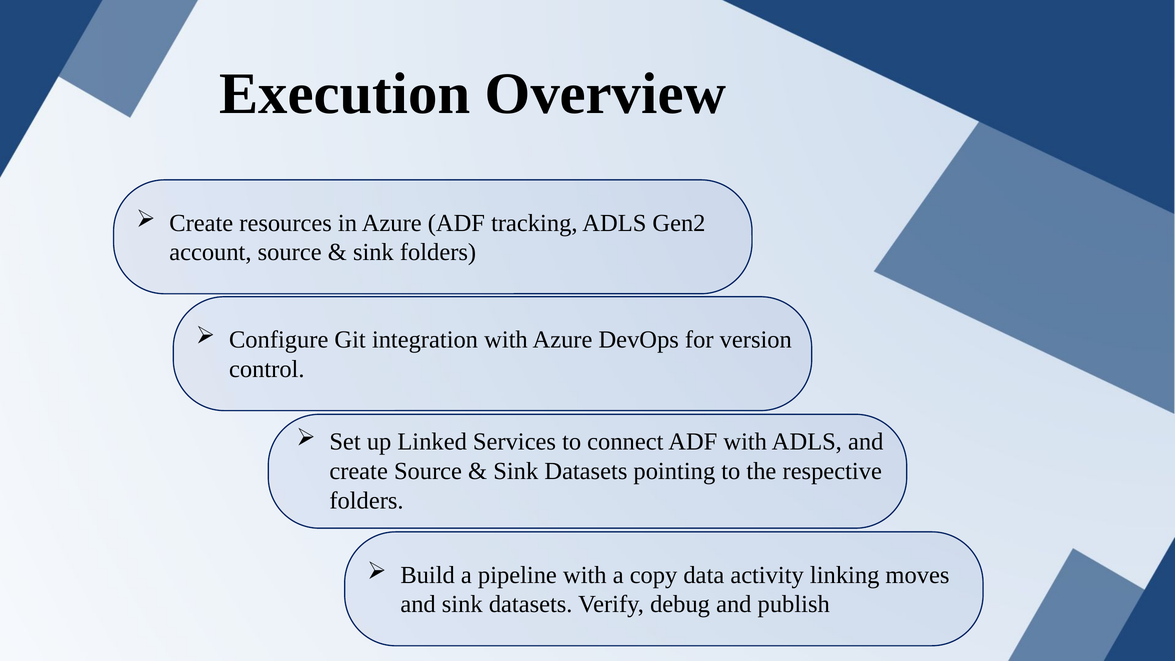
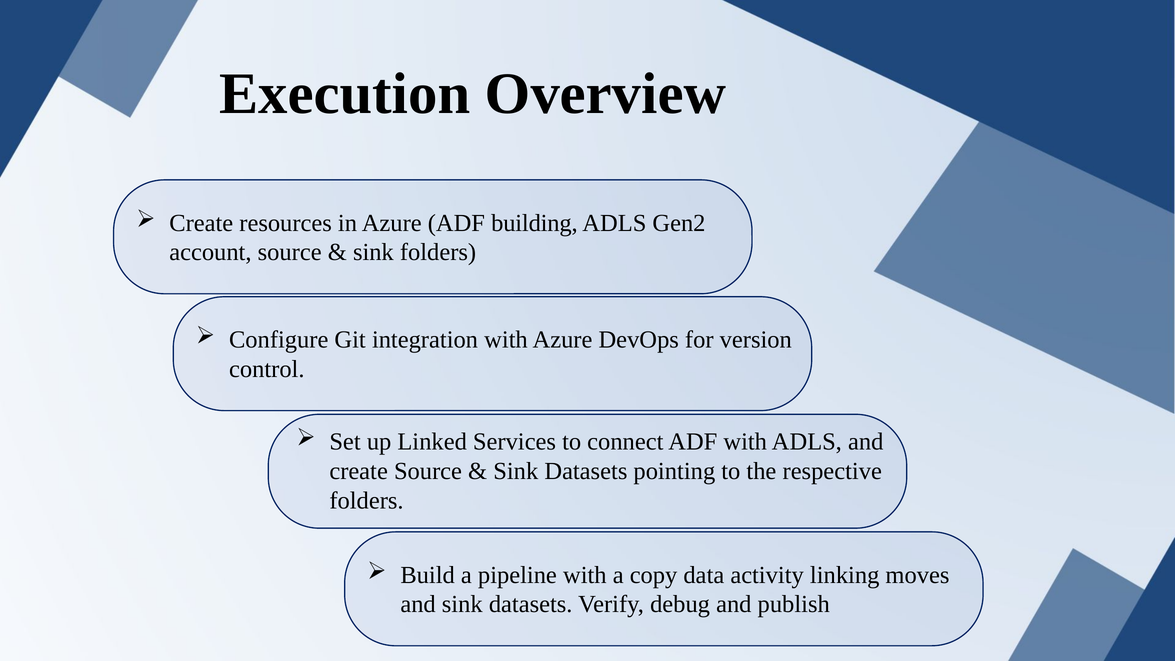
tracking: tracking -> building
